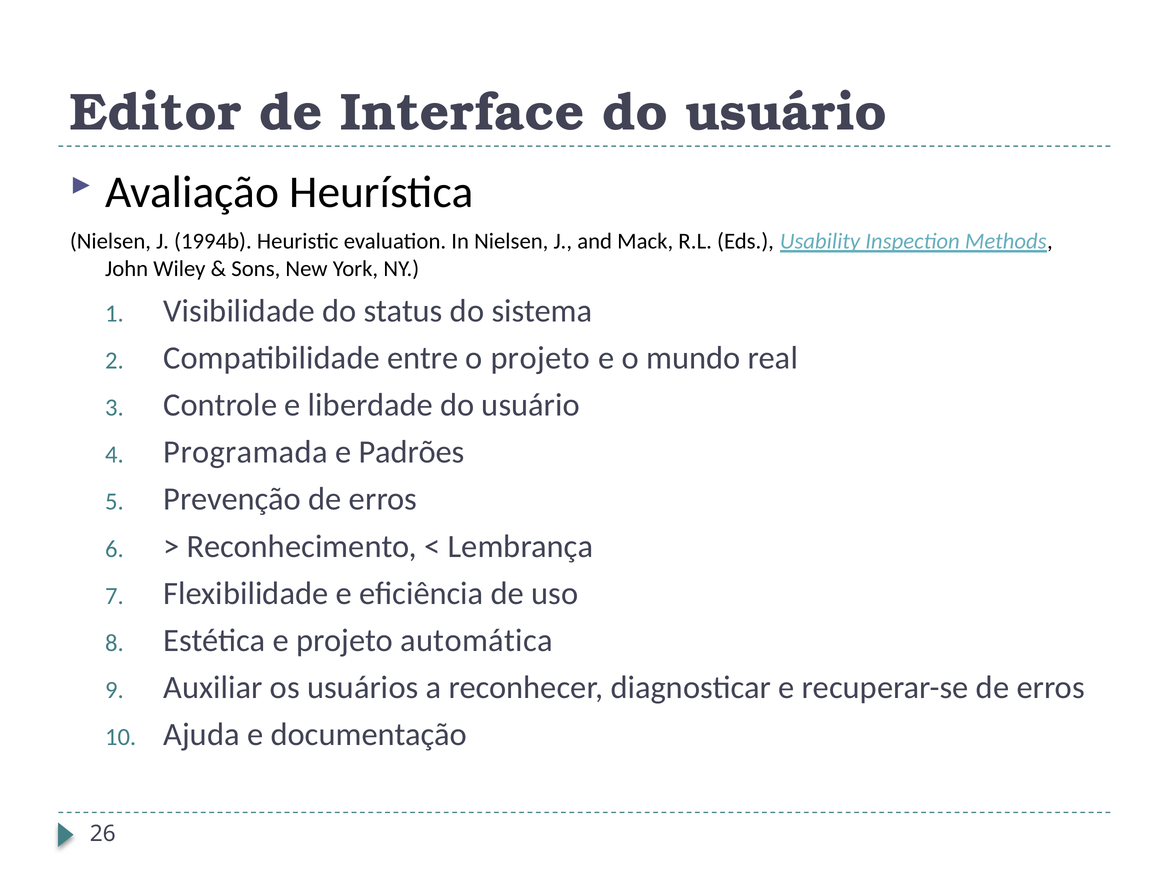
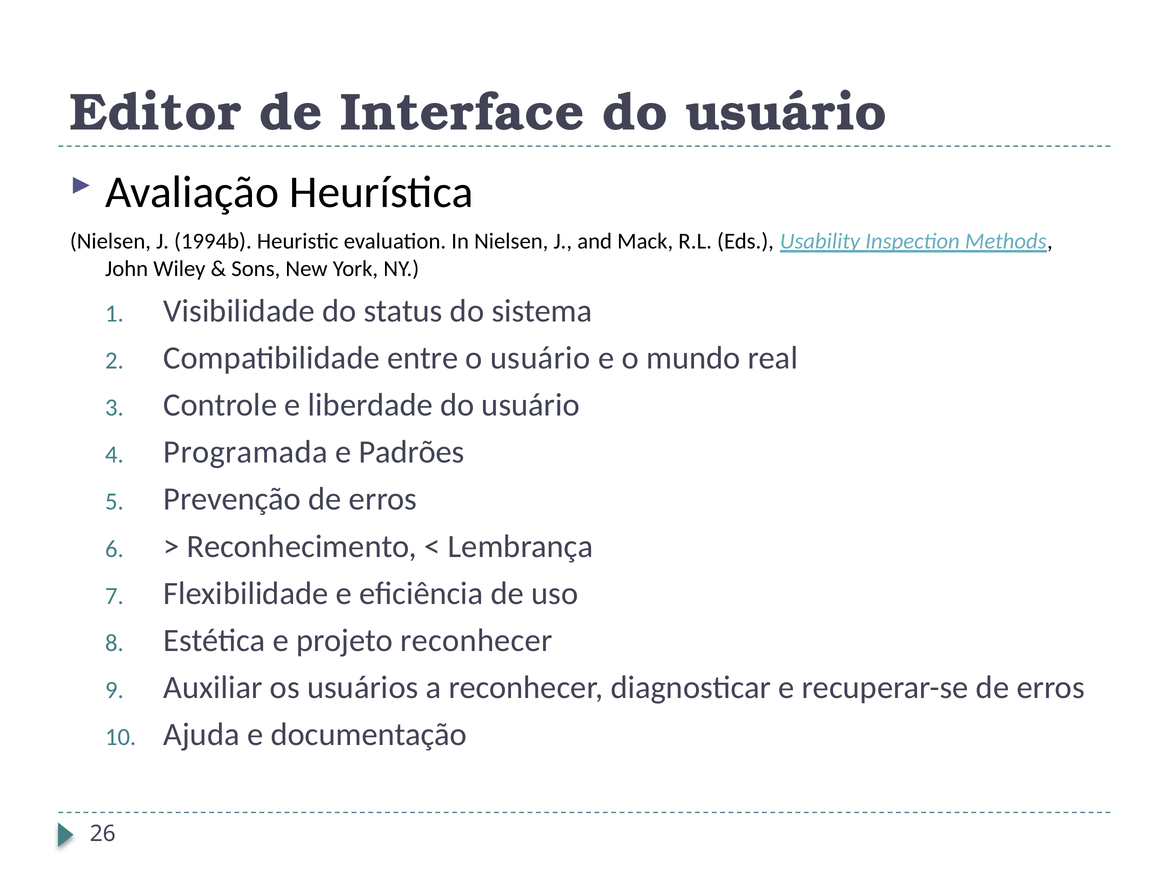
o projeto: projeto -> usuário
projeto automática: automática -> reconhecer
